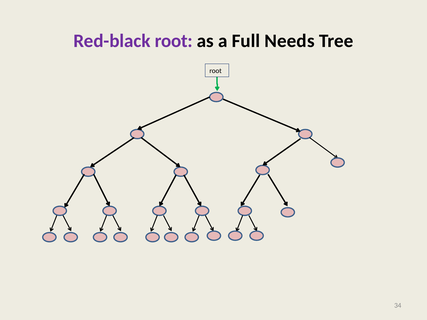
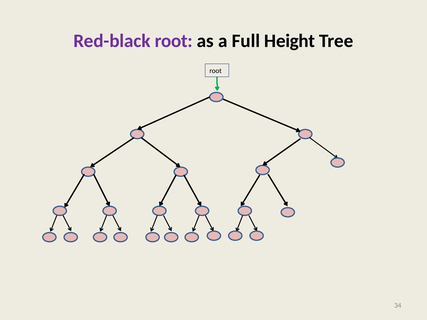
Needs: Needs -> Height
